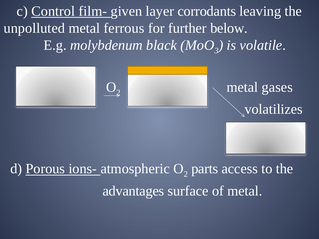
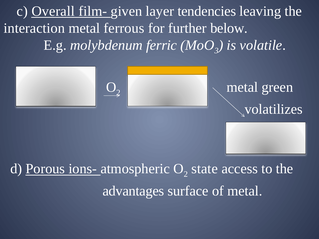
Control: Control -> Overall
corrodants: corrodants -> tendencies
unpolluted: unpolluted -> interaction
black: black -> ferric
gases: gases -> green
parts: parts -> state
